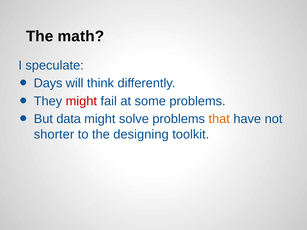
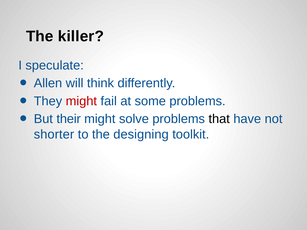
math: math -> killer
Days: Days -> Allen
data: data -> their
that colour: orange -> black
